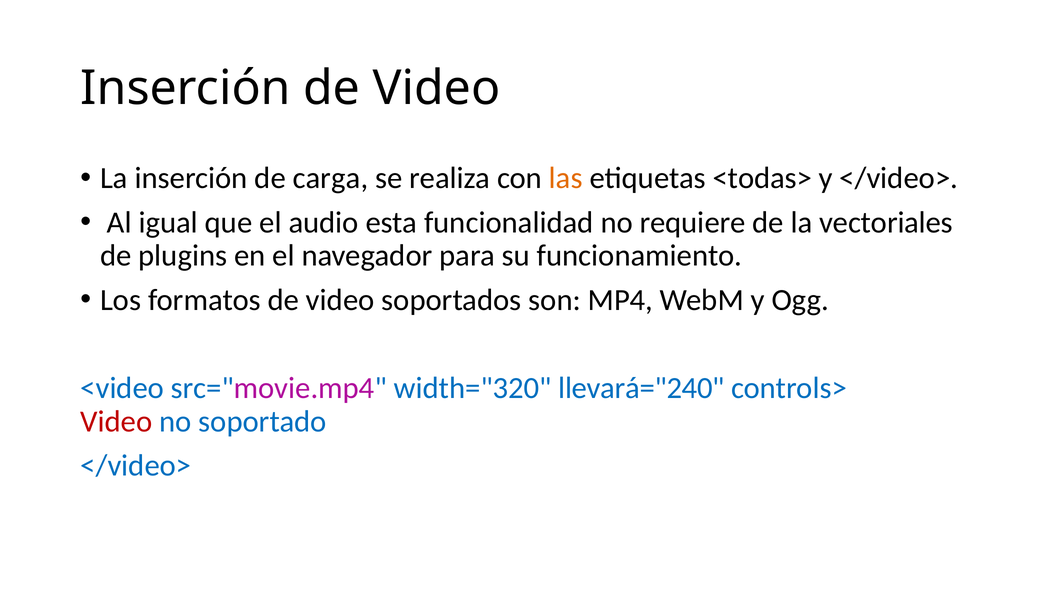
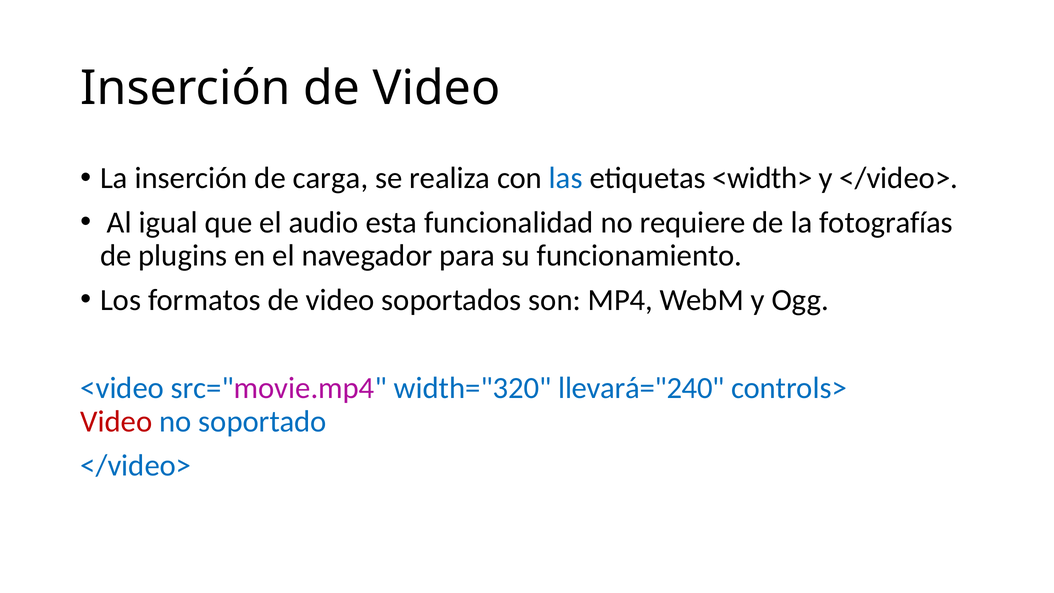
las colour: orange -> blue
<todas>: <todas> -> <width>
vectoriales: vectoriales -> fotografías
